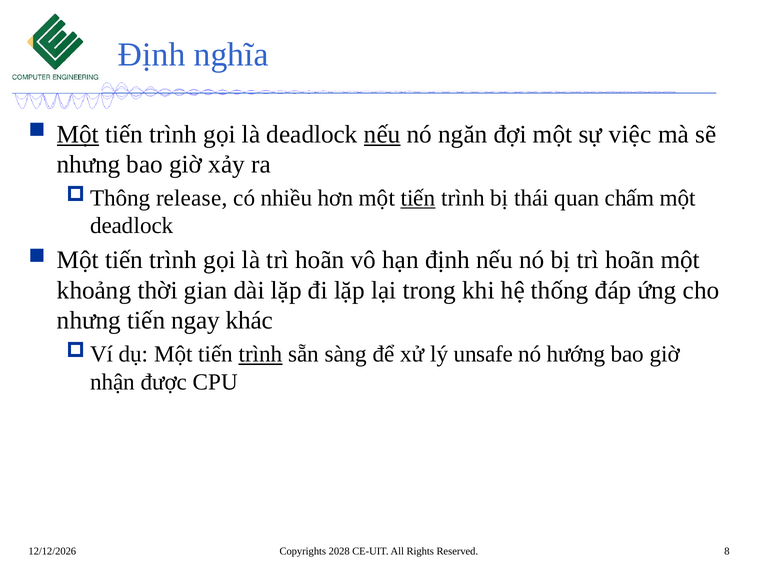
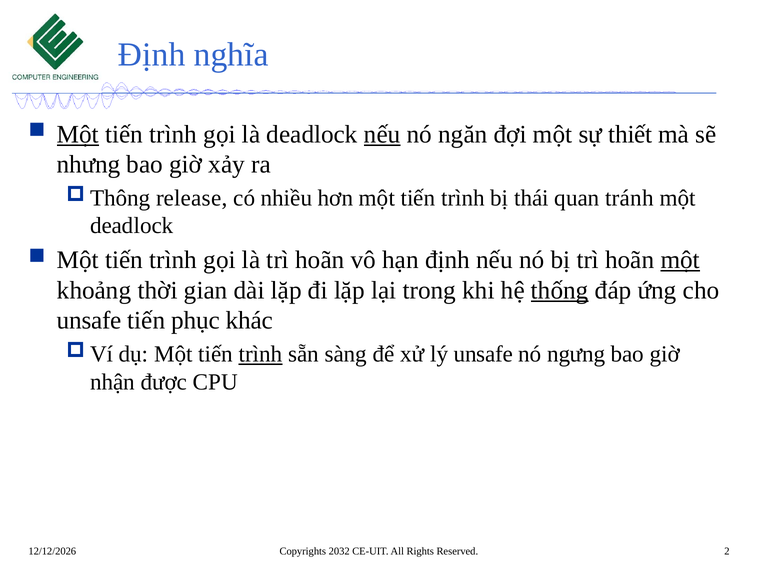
việc: việc -> thiết
tiến at (418, 198) underline: present -> none
chấm: chấm -> tránh
một at (680, 260) underline: none -> present
thống underline: none -> present
nhưng at (89, 321): nhưng -> unsafe
ngay: ngay -> phục
hướng: hướng -> ngưng
2028: 2028 -> 2032
8: 8 -> 2
